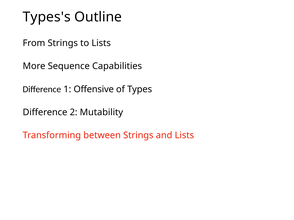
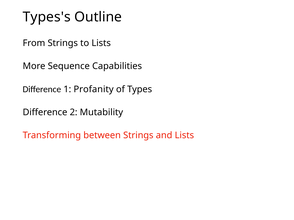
Offensive: Offensive -> Profanity
